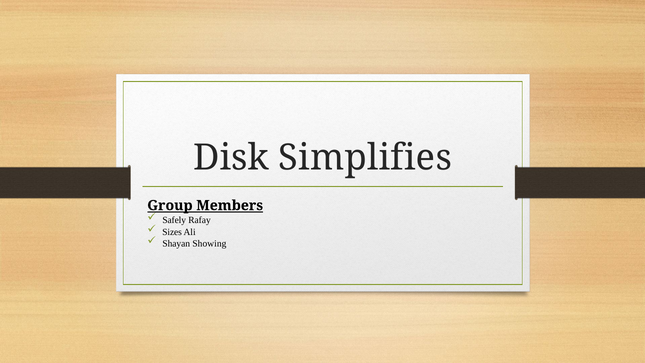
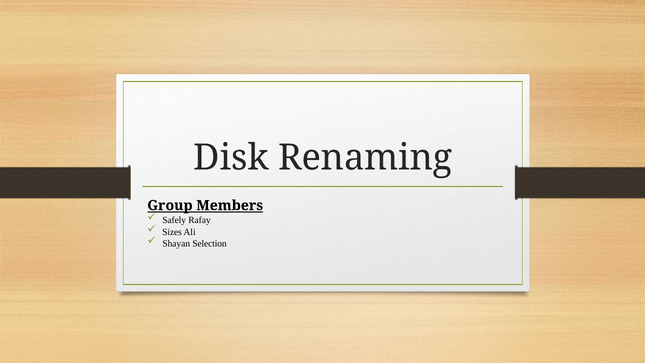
Simplifies: Simplifies -> Renaming
Showing: Showing -> Selection
